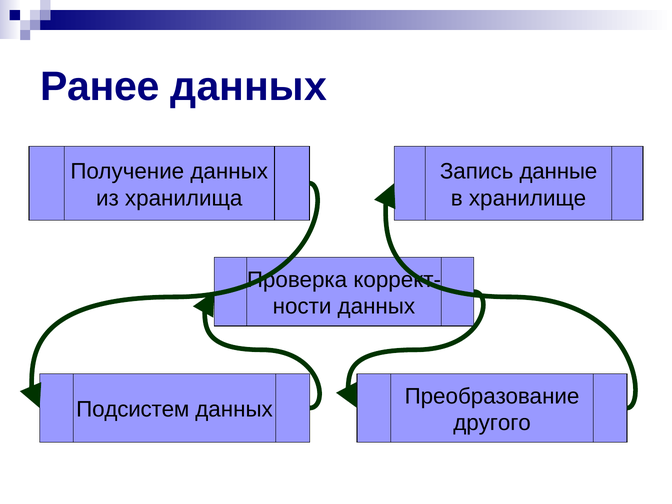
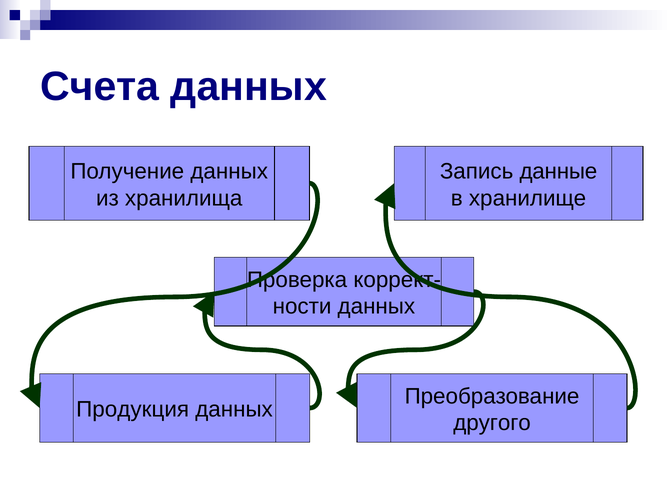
Ранее: Ранее -> Счета
Подсистем: Подсистем -> Продукция
